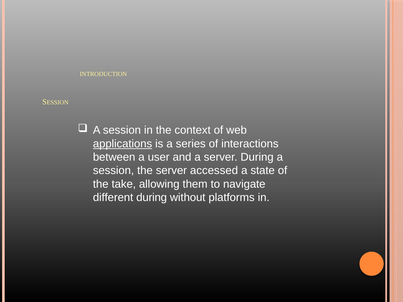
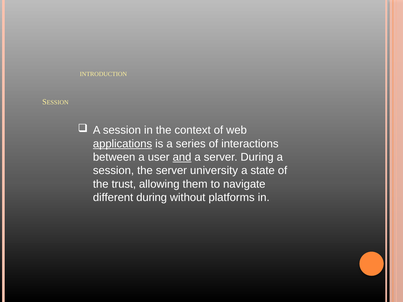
and underline: none -> present
accessed: accessed -> university
take: take -> trust
